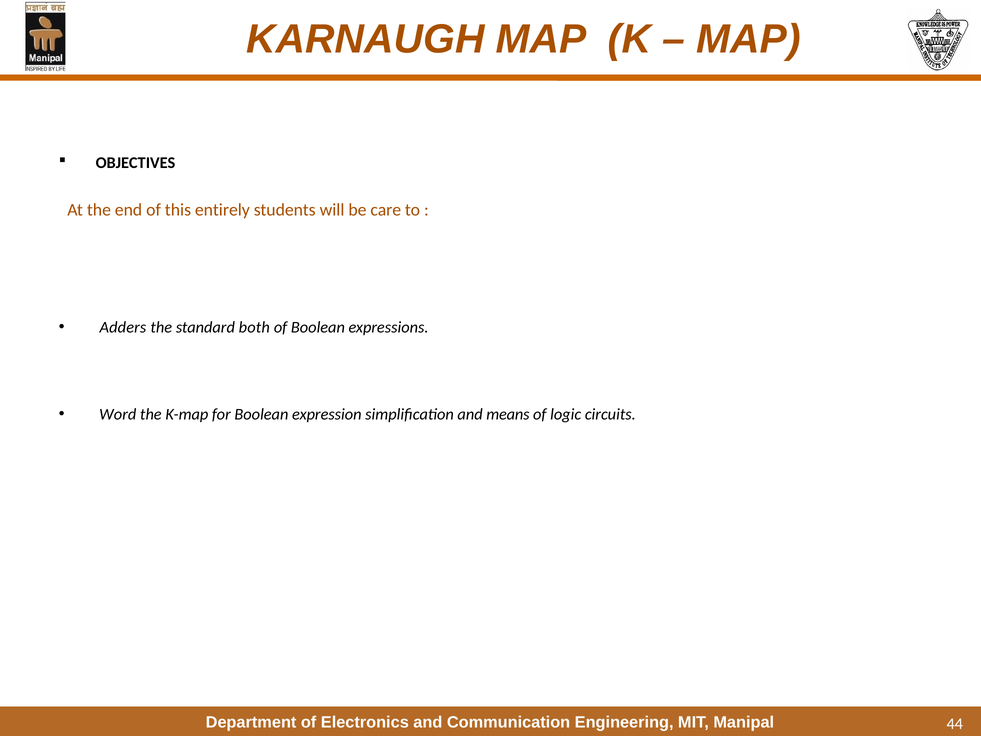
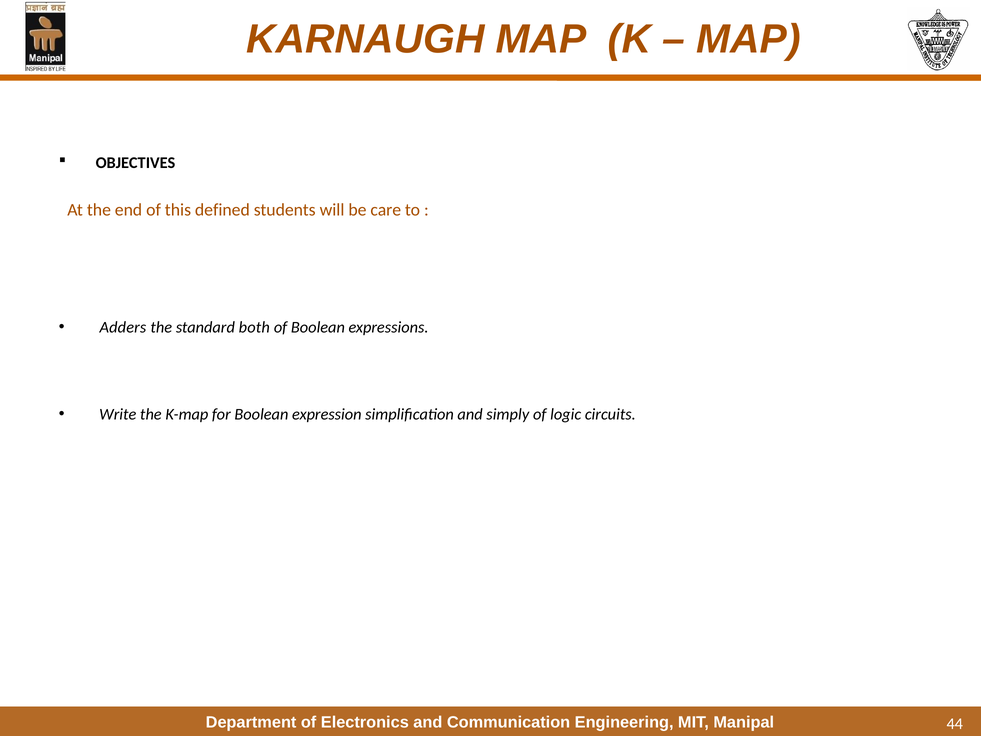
entirely: entirely -> defined
Word: Word -> Write
means: means -> simply
